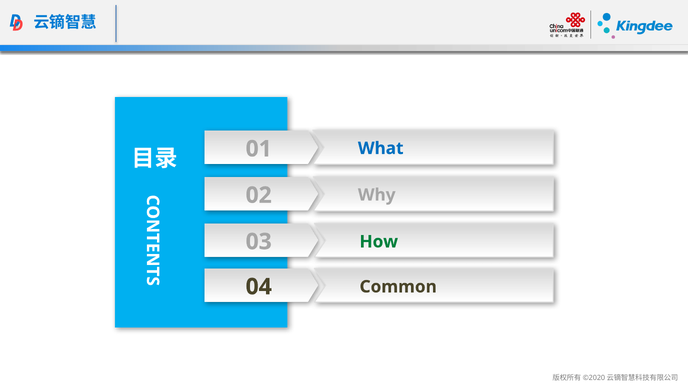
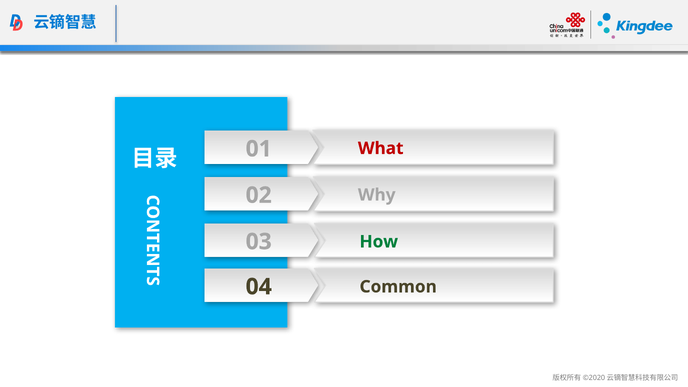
What colour: blue -> red
